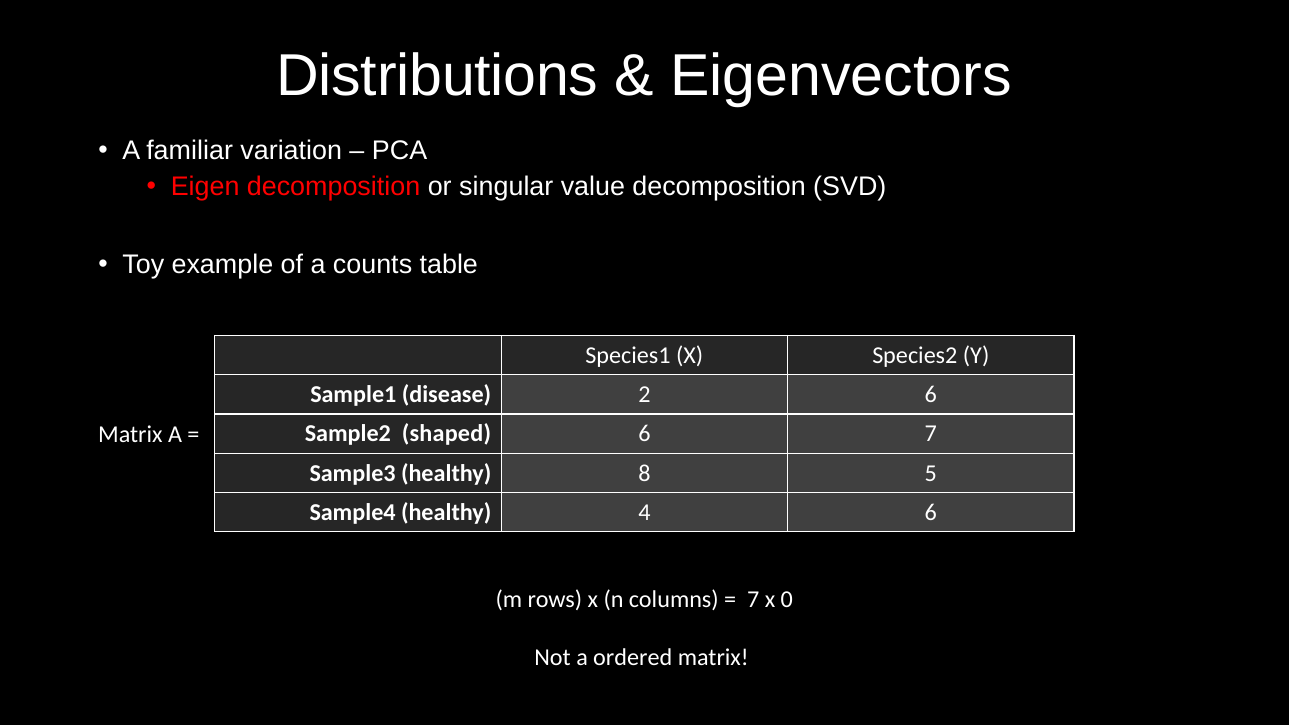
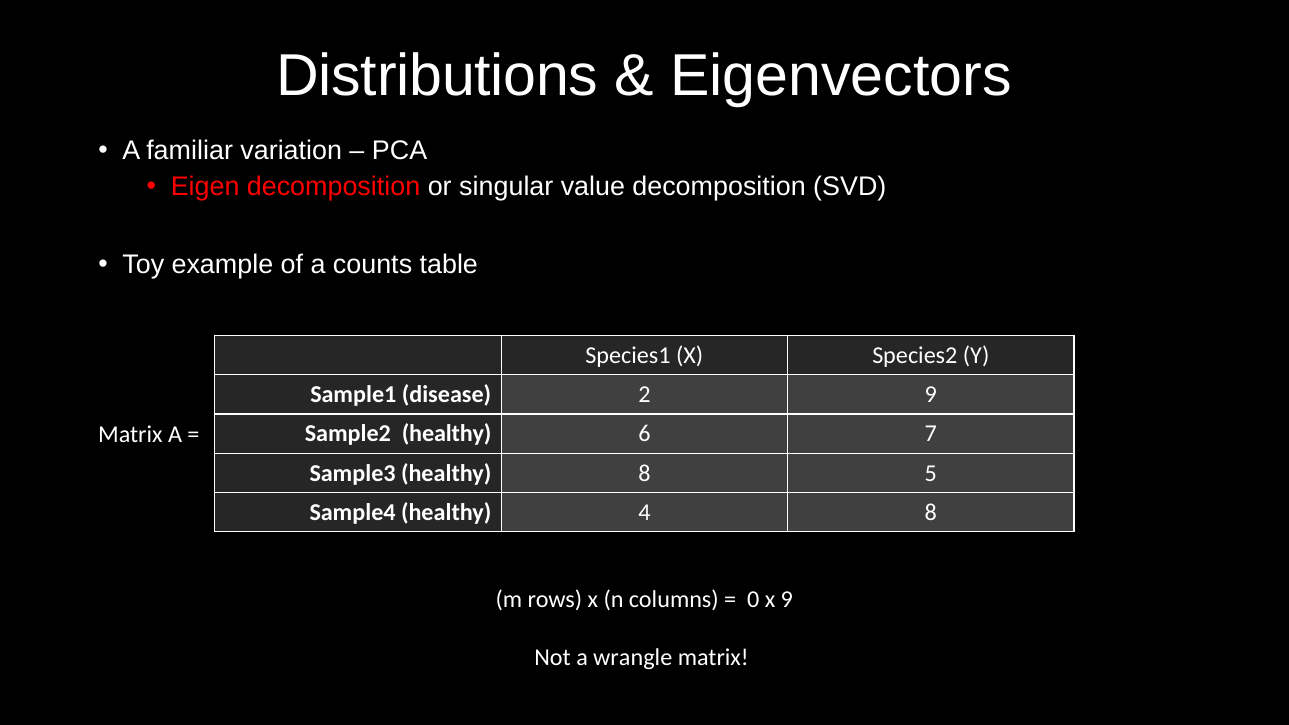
2 6: 6 -> 9
Sample2 shaped: shaped -> healthy
4 6: 6 -> 8
7 at (753, 599): 7 -> 0
x 0: 0 -> 9
ordered: ordered -> wrangle
